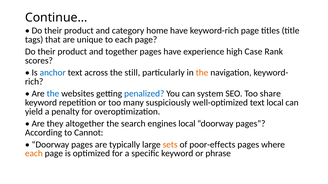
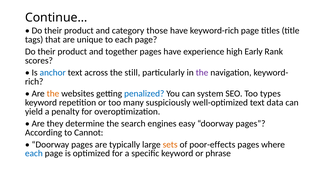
home: home -> those
Case: Case -> Early
the at (202, 73) colour: orange -> purple
the at (53, 94) colour: blue -> orange
share: share -> types
text local: local -> data
altogether: altogether -> determine
engines local: local -> easy
each at (34, 154) colour: orange -> blue
